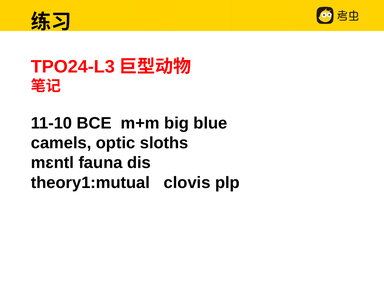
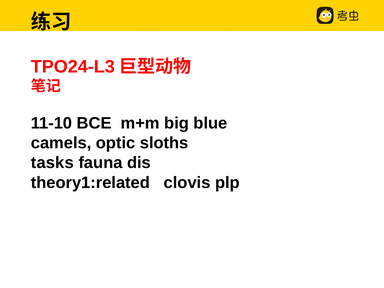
mɛntl: mɛntl -> tasks
theory1:mutual: theory1:mutual -> theory1:related
